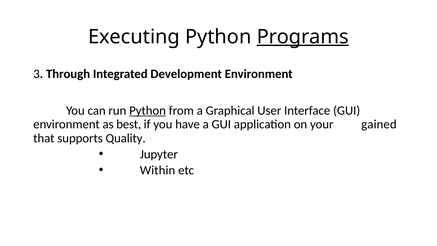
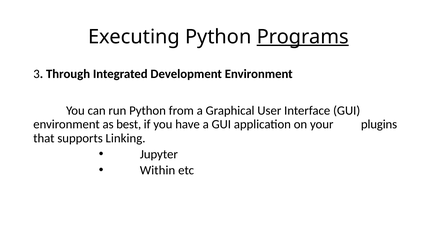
Python at (148, 111) underline: present -> none
gained: gained -> plugins
Quality: Quality -> Linking
